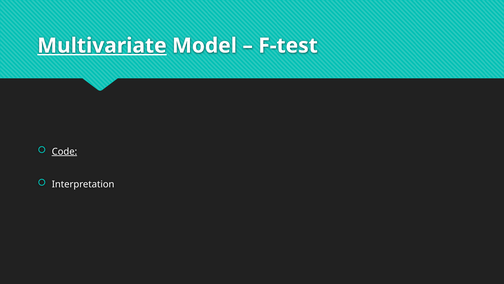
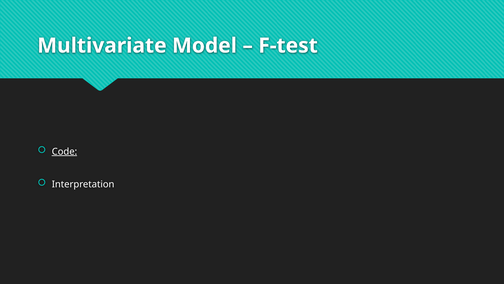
Multivariate underline: present -> none
